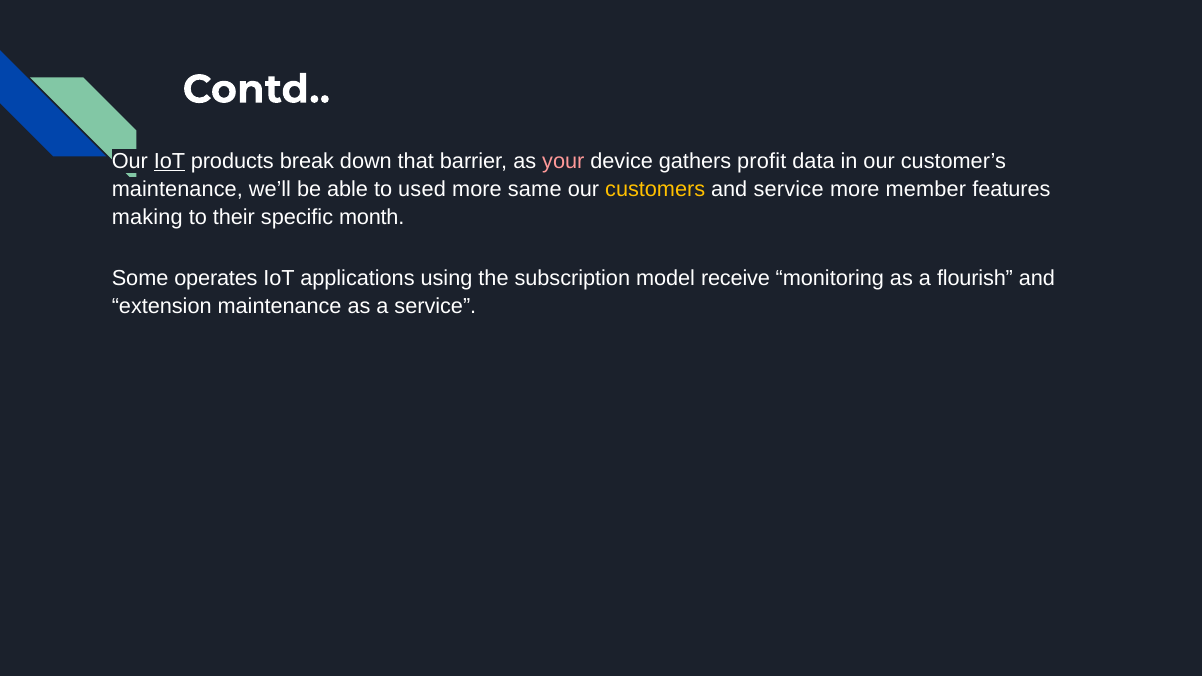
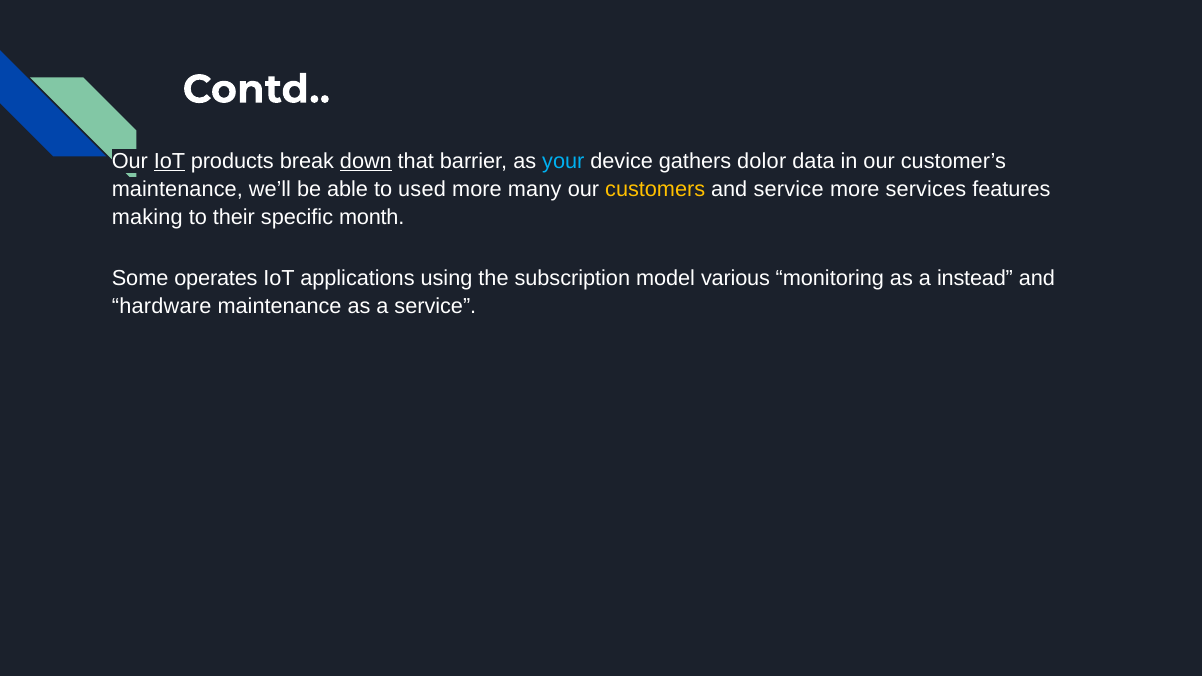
down underline: none -> present
your colour: pink -> light blue
profit: profit -> dolor
same: same -> many
member: member -> services
receive: receive -> various
flourish: flourish -> instead
extension: extension -> hardware
